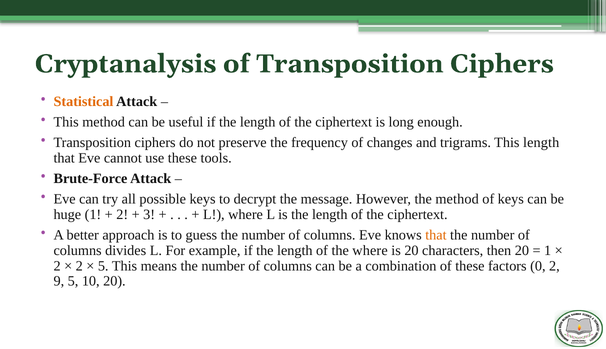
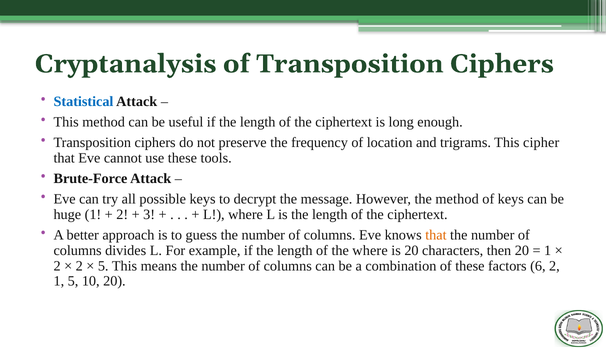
Statistical colour: orange -> blue
changes: changes -> location
This length: length -> cipher
0: 0 -> 6
9 at (59, 282): 9 -> 1
